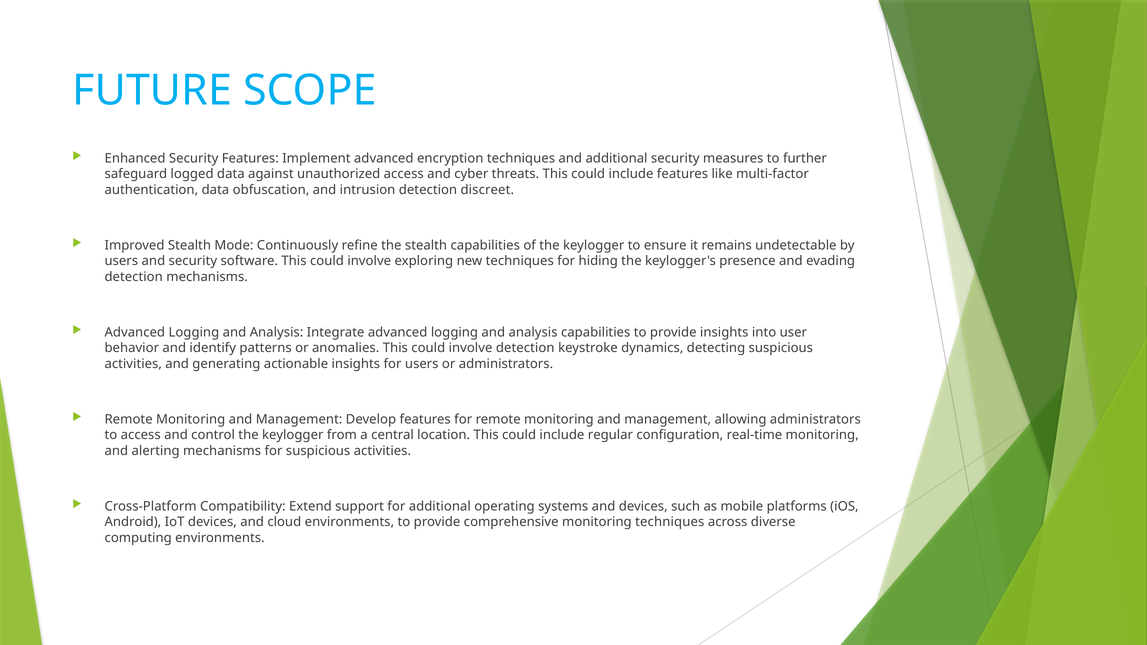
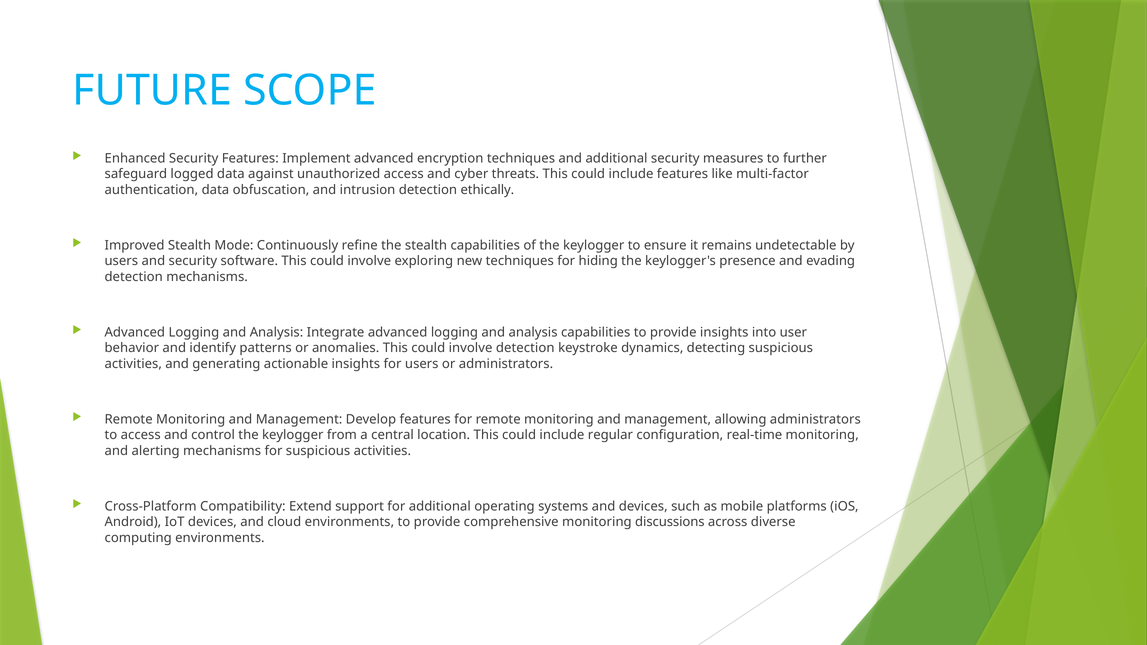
discreet: discreet -> ethically
monitoring techniques: techniques -> discussions
